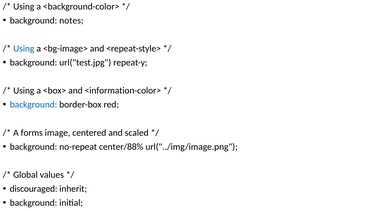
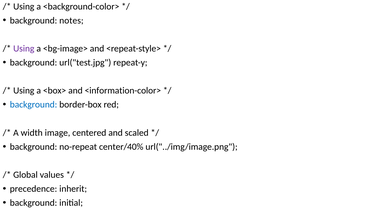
Using at (24, 49) colour: blue -> purple
forms: forms -> width
center/88%: center/88% -> center/40%
discouraged: discouraged -> precedence
